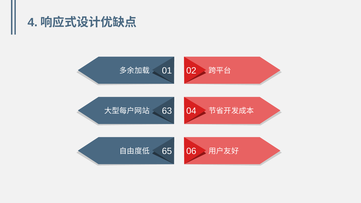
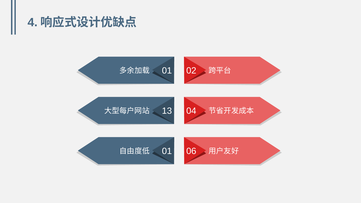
63: 63 -> 13
65 at (167, 151): 65 -> 01
